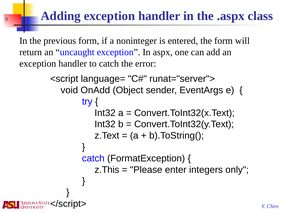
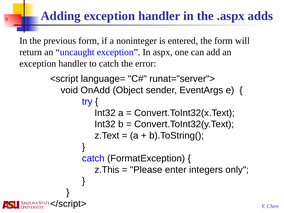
class: class -> adds
